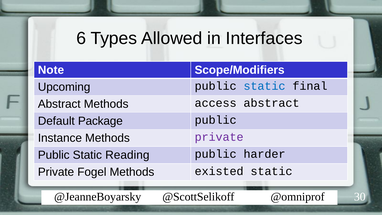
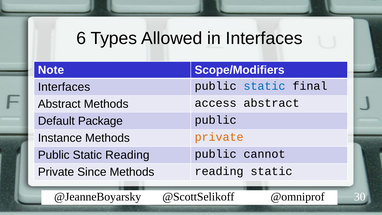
Upcoming at (64, 87): Upcoming -> Interfaces
private at (219, 137) colour: purple -> orange
harder: harder -> cannot
Fogel: Fogel -> Since
Methods existed: existed -> reading
